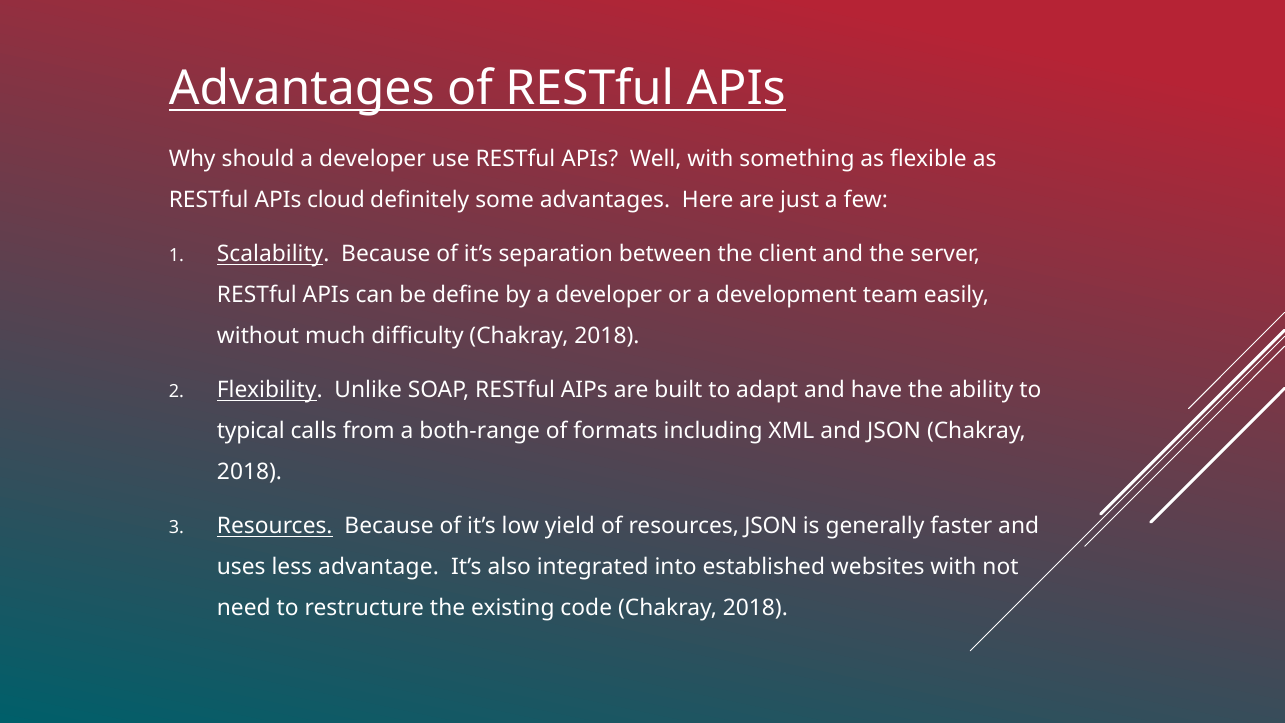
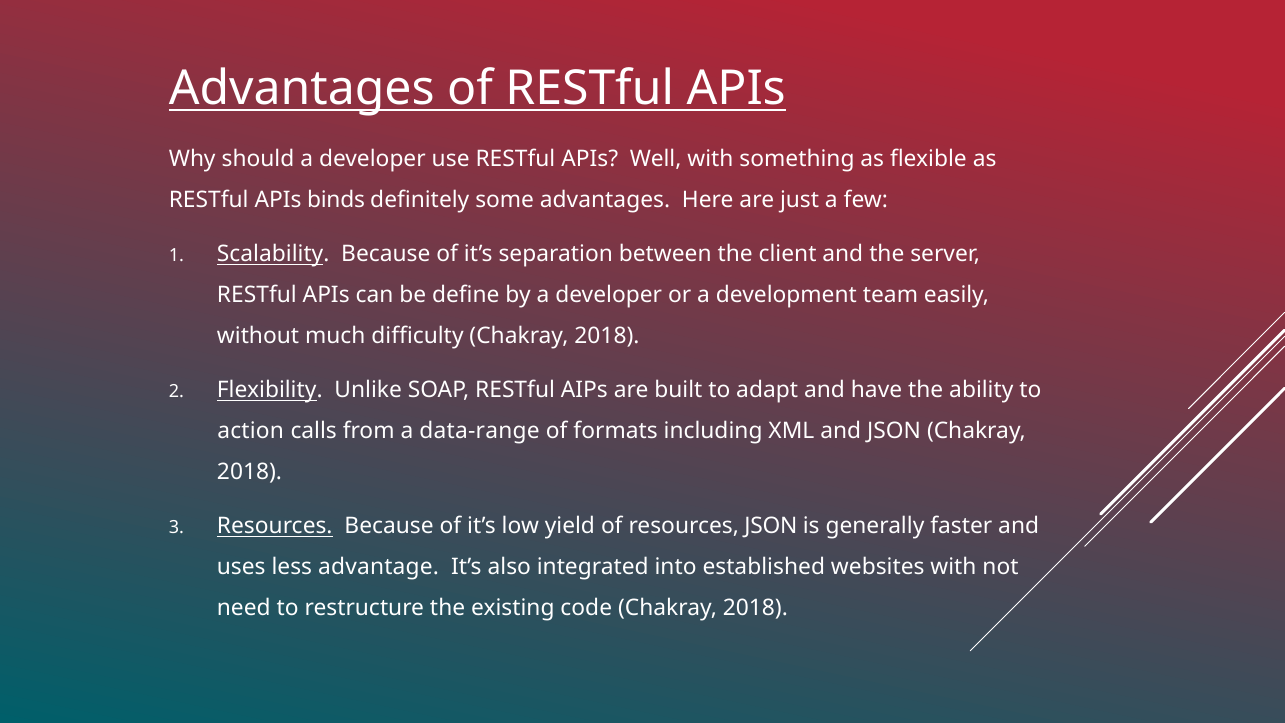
cloud: cloud -> binds
typical: typical -> action
both-range: both-range -> data-range
